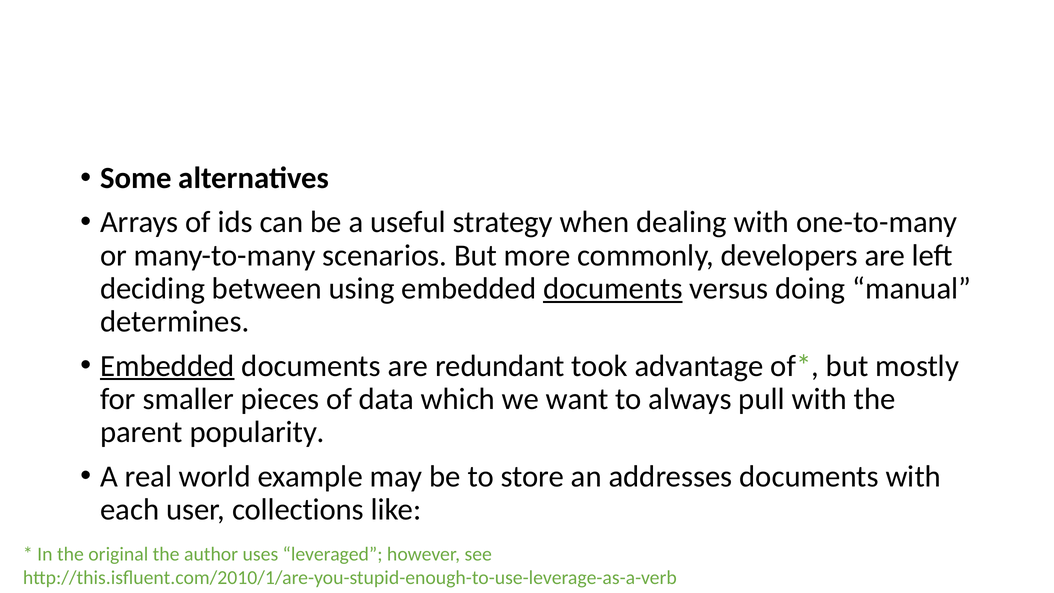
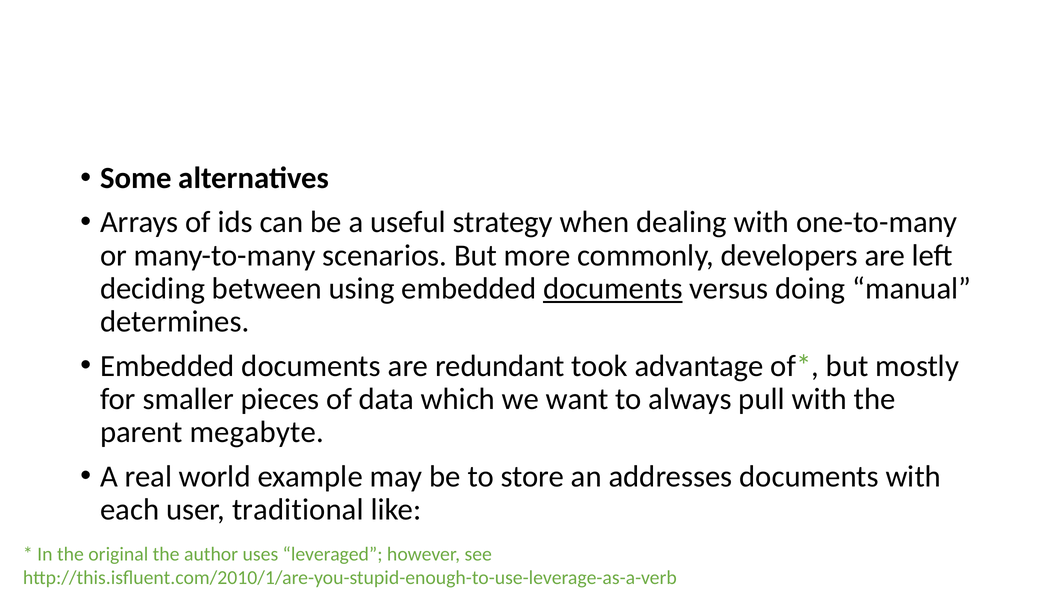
Embedded at (167, 366) underline: present -> none
popularity: popularity -> megabyte
collections: collections -> traditional
